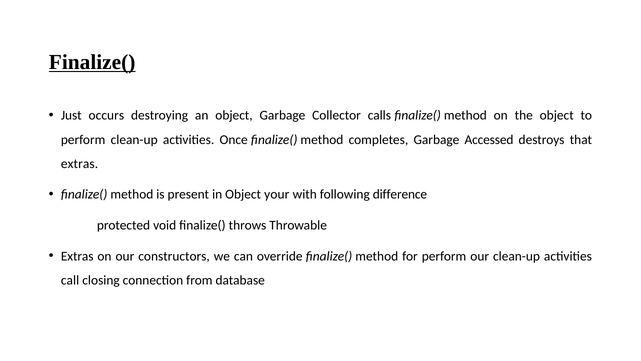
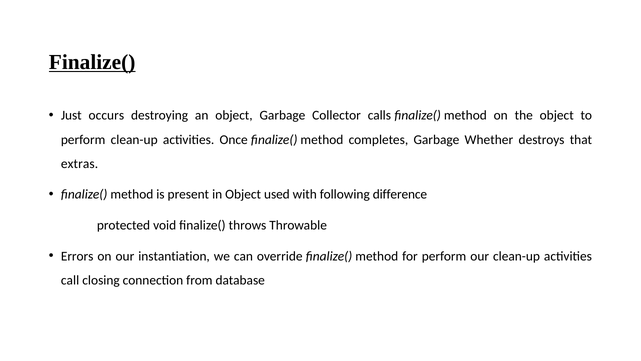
Accessed: Accessed -> Whether
your: your -> used
Extras at (77, 256): Extras -> Errors
constructors: constructors -> instantiation
